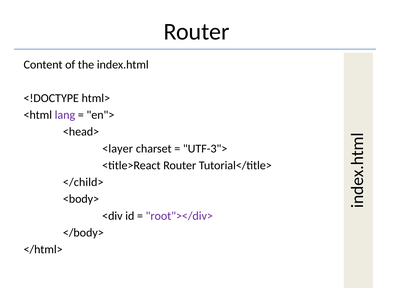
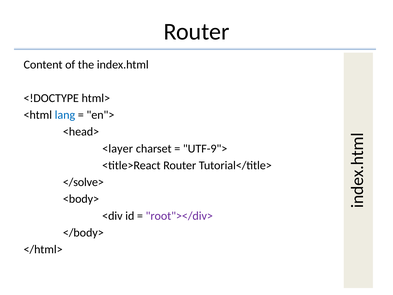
lang colour: purple -> blue
UTF-3">: UTF-3"> -> UTF-9">
</child>: </child> -> </solve>
